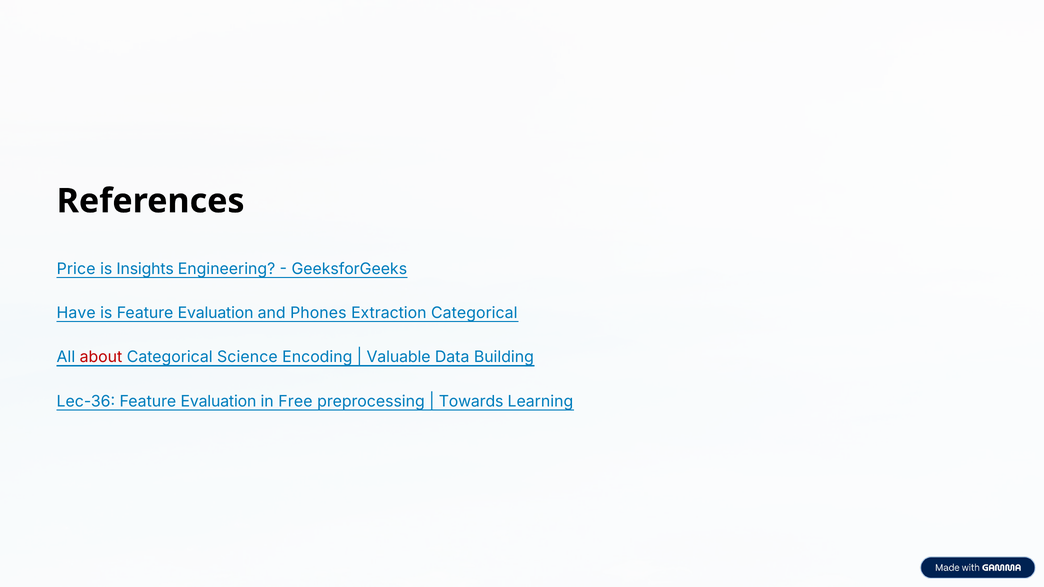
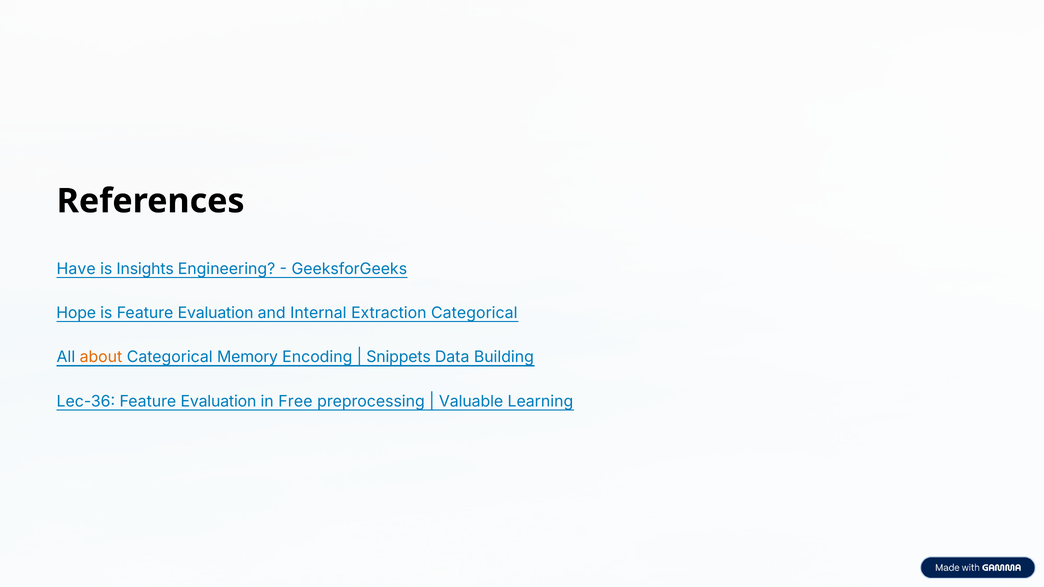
Price: Price -> Have
Have: Have -> Hope
Phones: Phones -> Internal
about colour: red -> orange
Science: Science -> Memory
Valuable: Valuable -> Snippets
Towards: Towards -> Valuable
